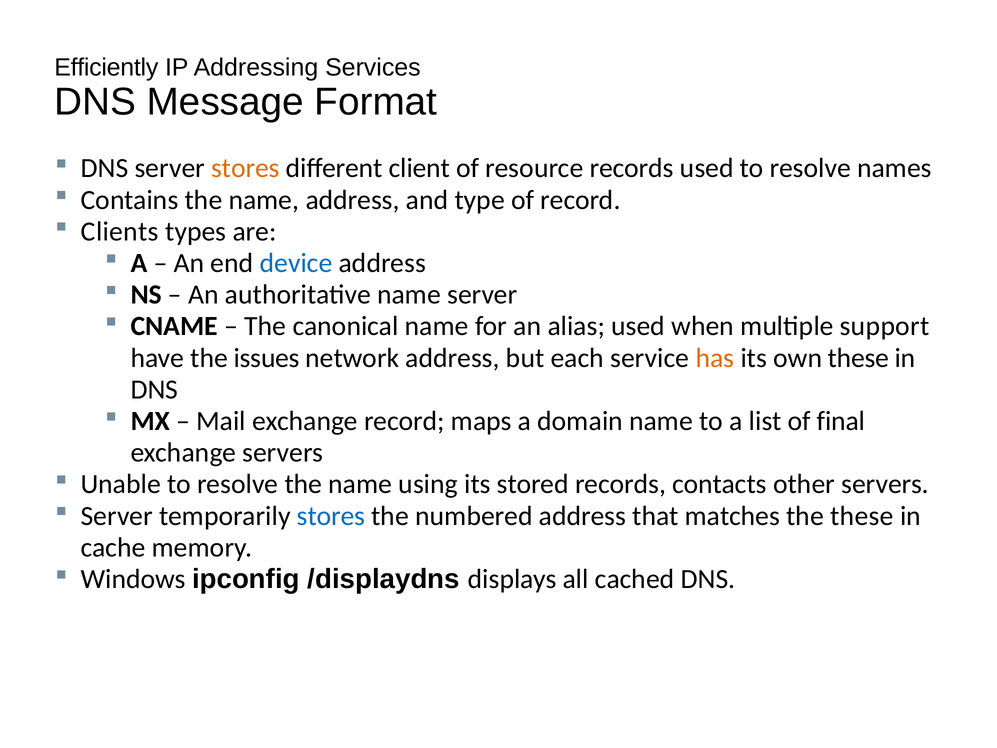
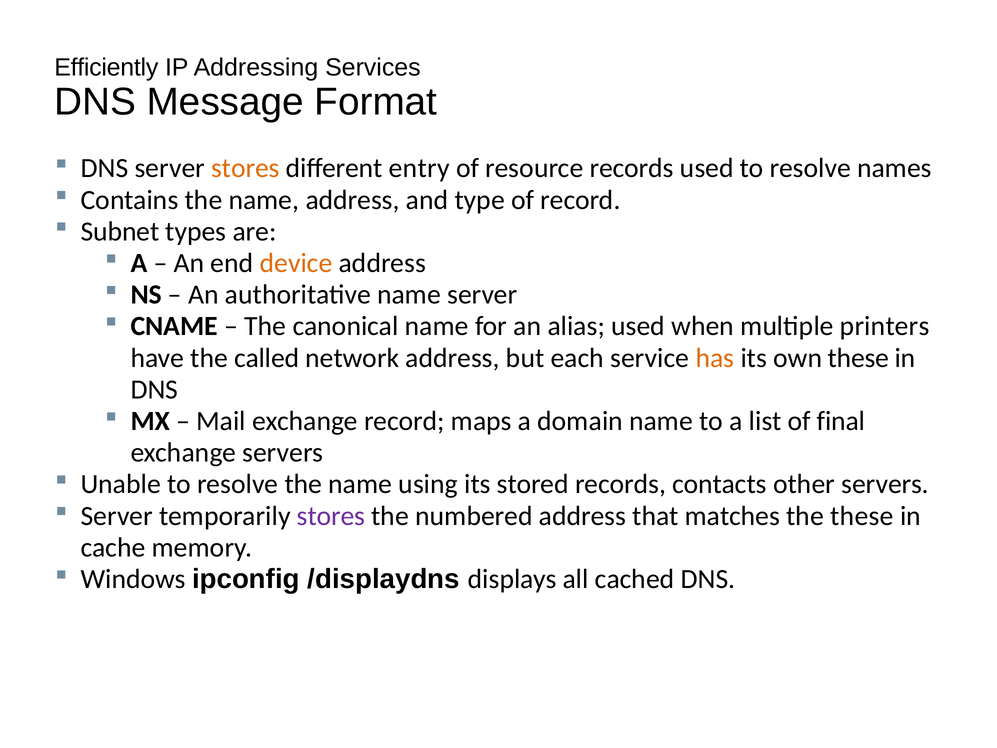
client: client -> entry
Clients: Clients -> Subnet
device colour: blue -> orange
support: support -> printers
issues: issues -> called
stores at (331, 516) colour: blue -> purple
